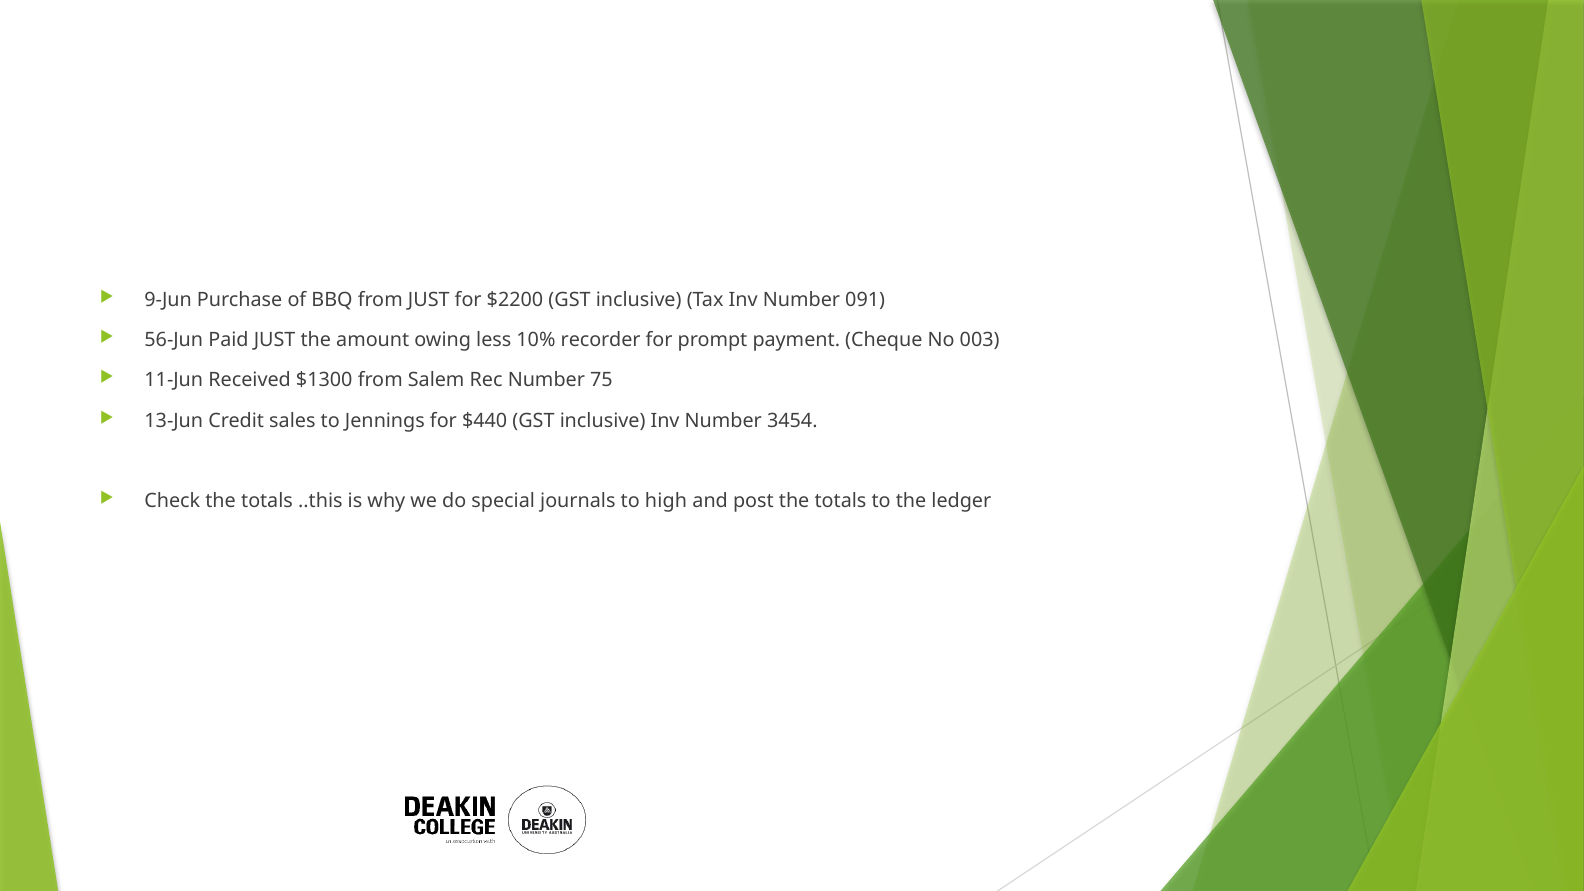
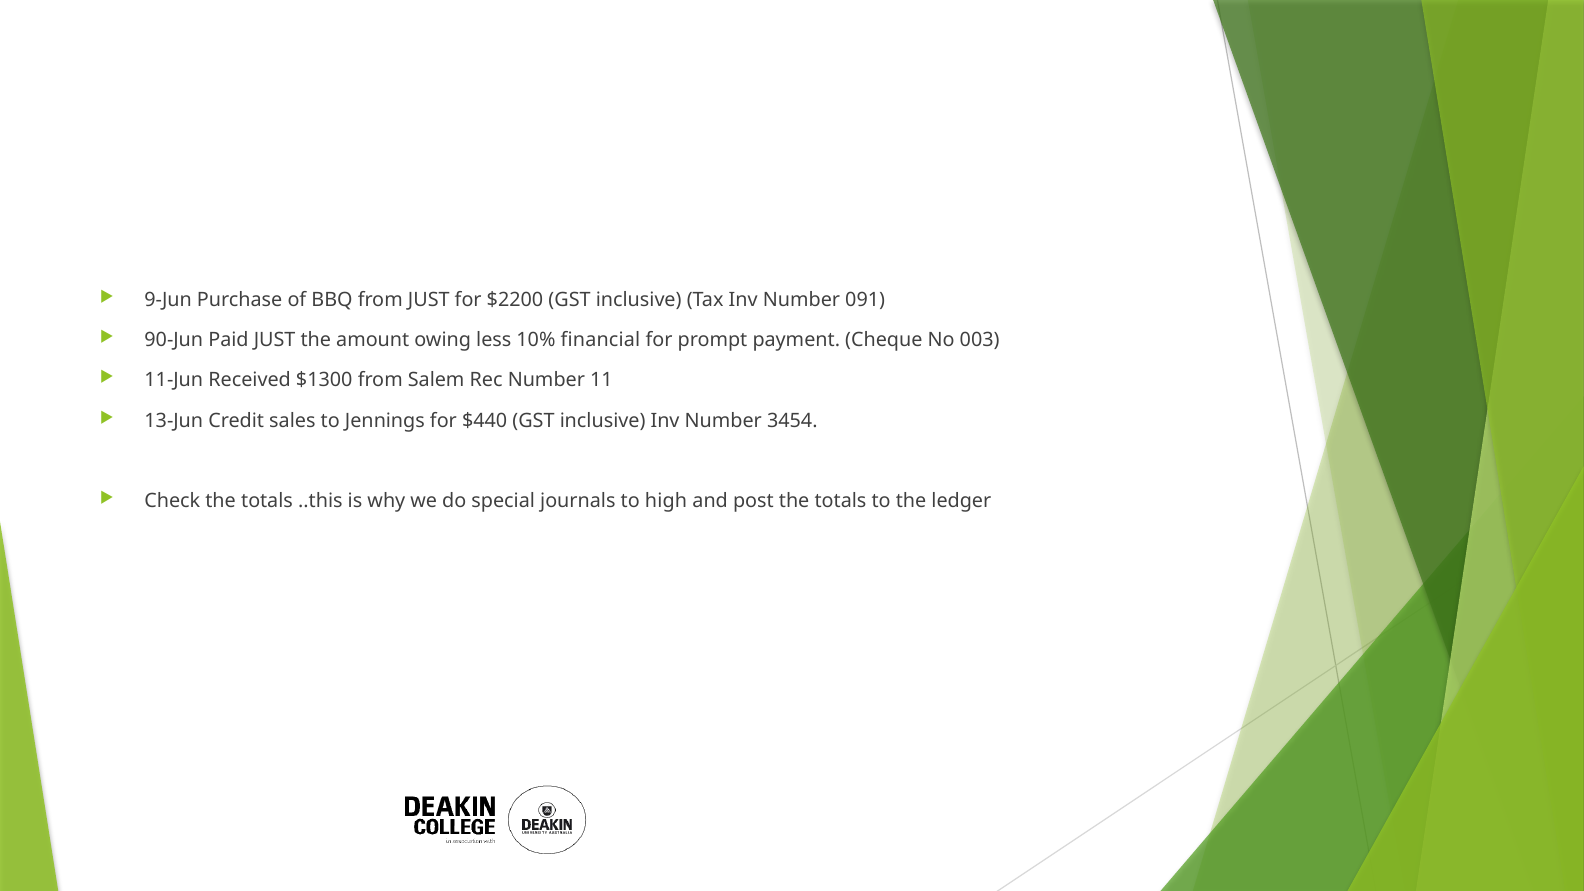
56-Jun: 56-Jun -> 90-Jun
recorder: recorder -> financial
75: 75 -> 11
